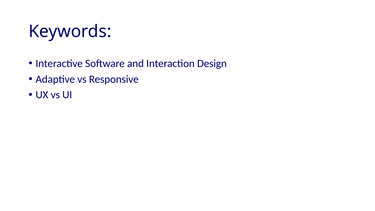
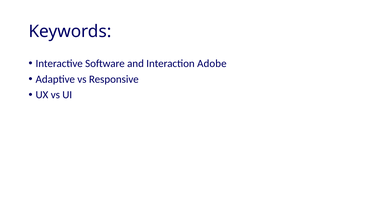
Design: Design -> Adobe
